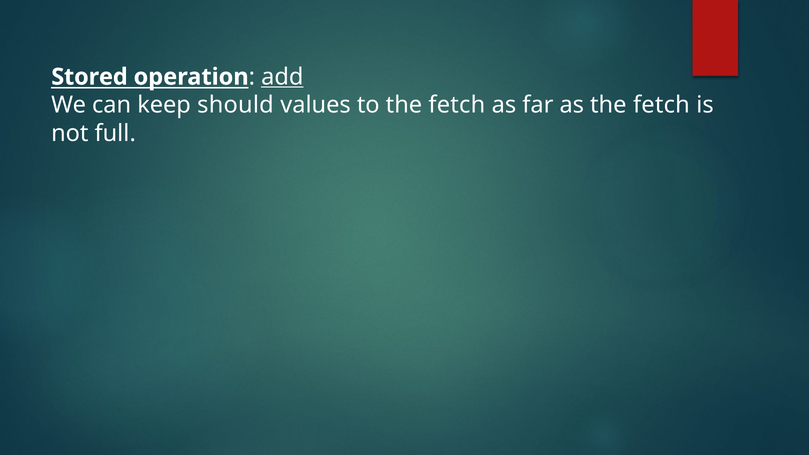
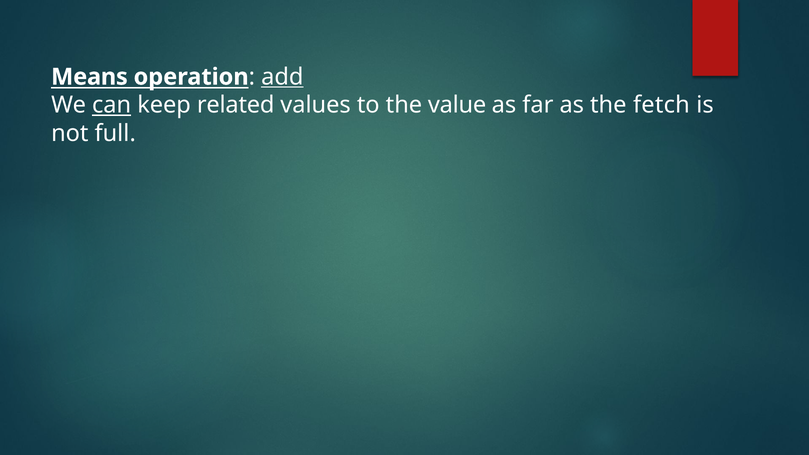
Stored: Stored -> Means
can underline: none -> present
should: should -> related
to the fetch: fetch -> value
